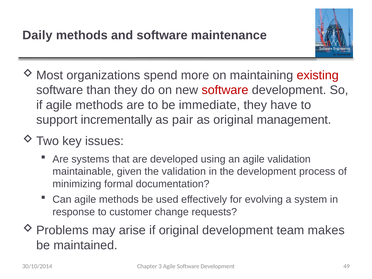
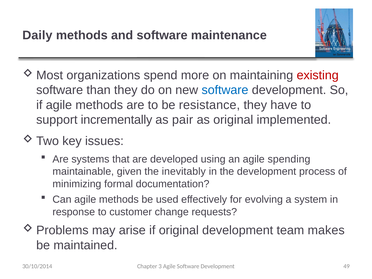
software at (225, 90) colour: red -> blue
immediate: immediate -> resistance
management: management -> implemented
agile validation: validation -> spending
the validation: validation -> inevitably
